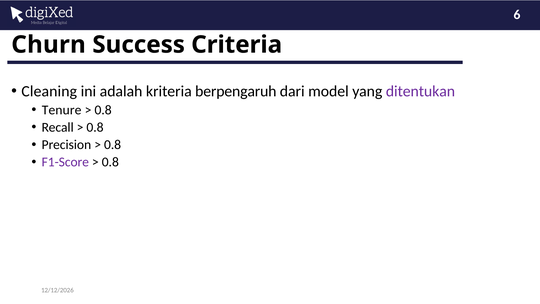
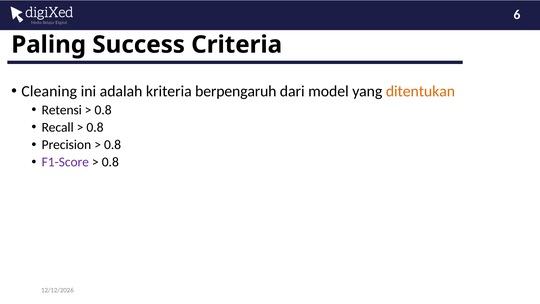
Churn: Churn -> Paling
ditentukan colour: purple -> orange
Tenure: Tenure -> Retensi
